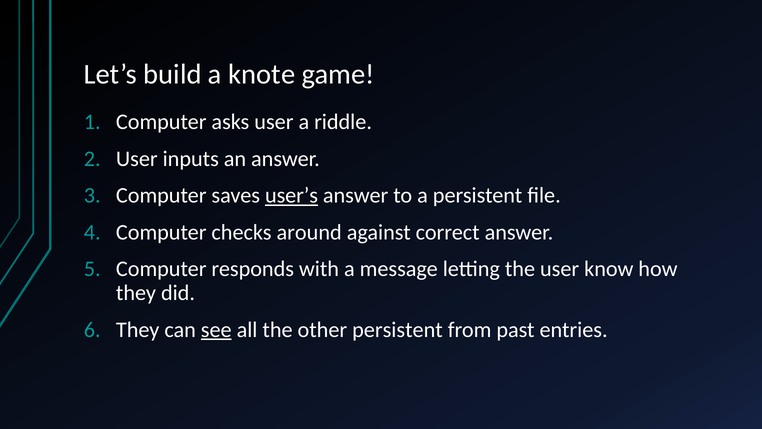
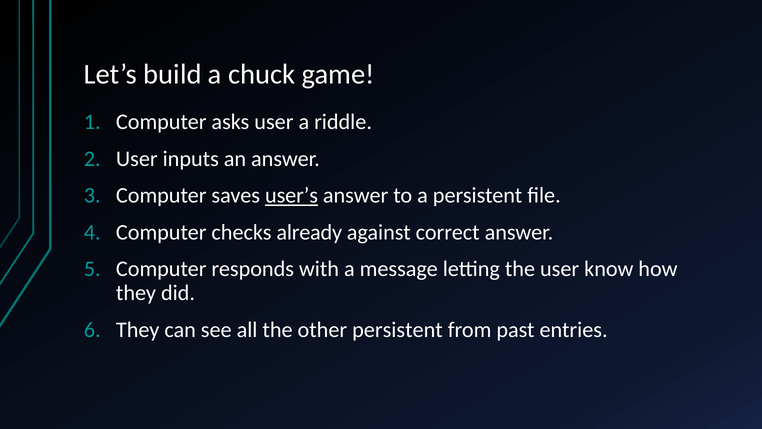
knote: knote -> chuck
around: around -> already
see underline: present -> none
